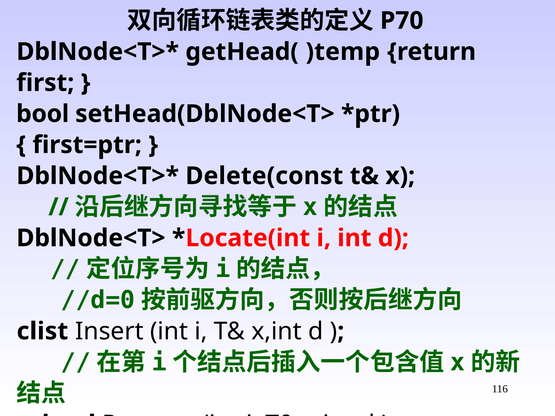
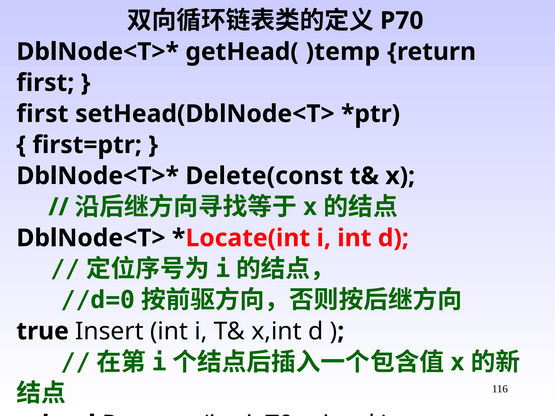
bool at (43, 114): bool -> first
clist: clist -> true
